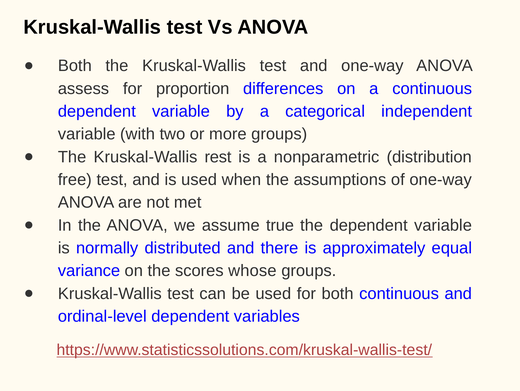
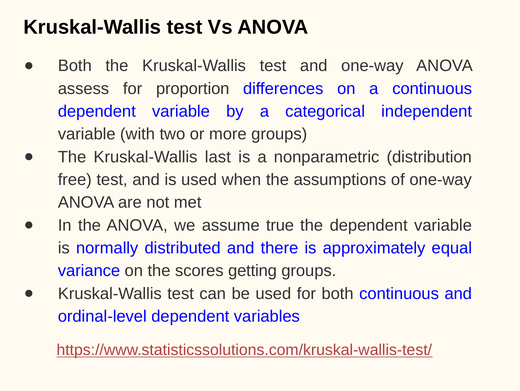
rest: rest -> last
whose: whose -> getting
